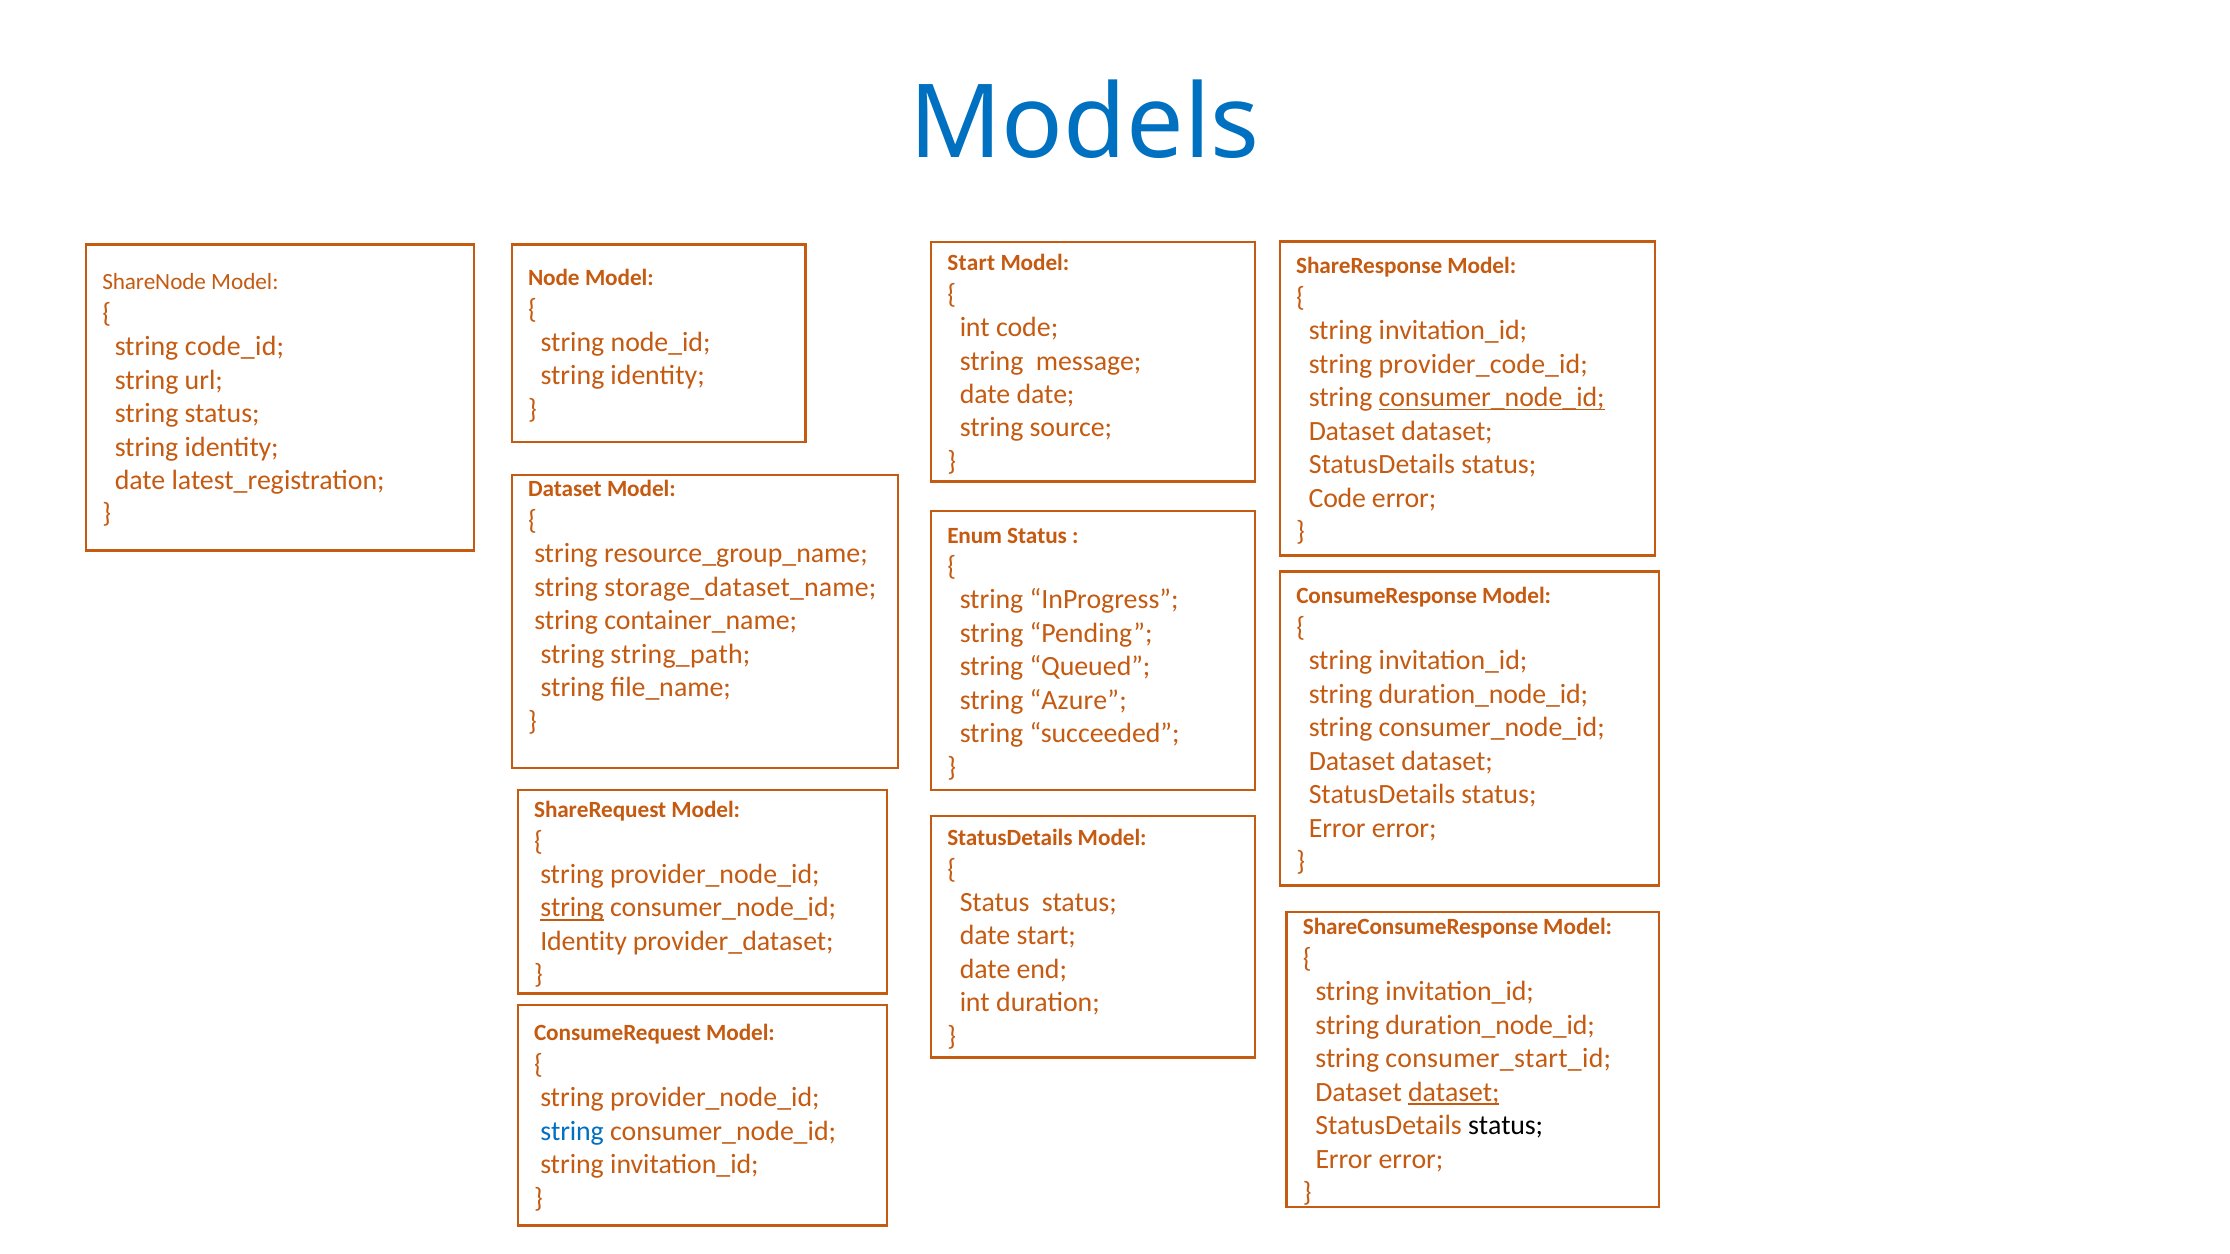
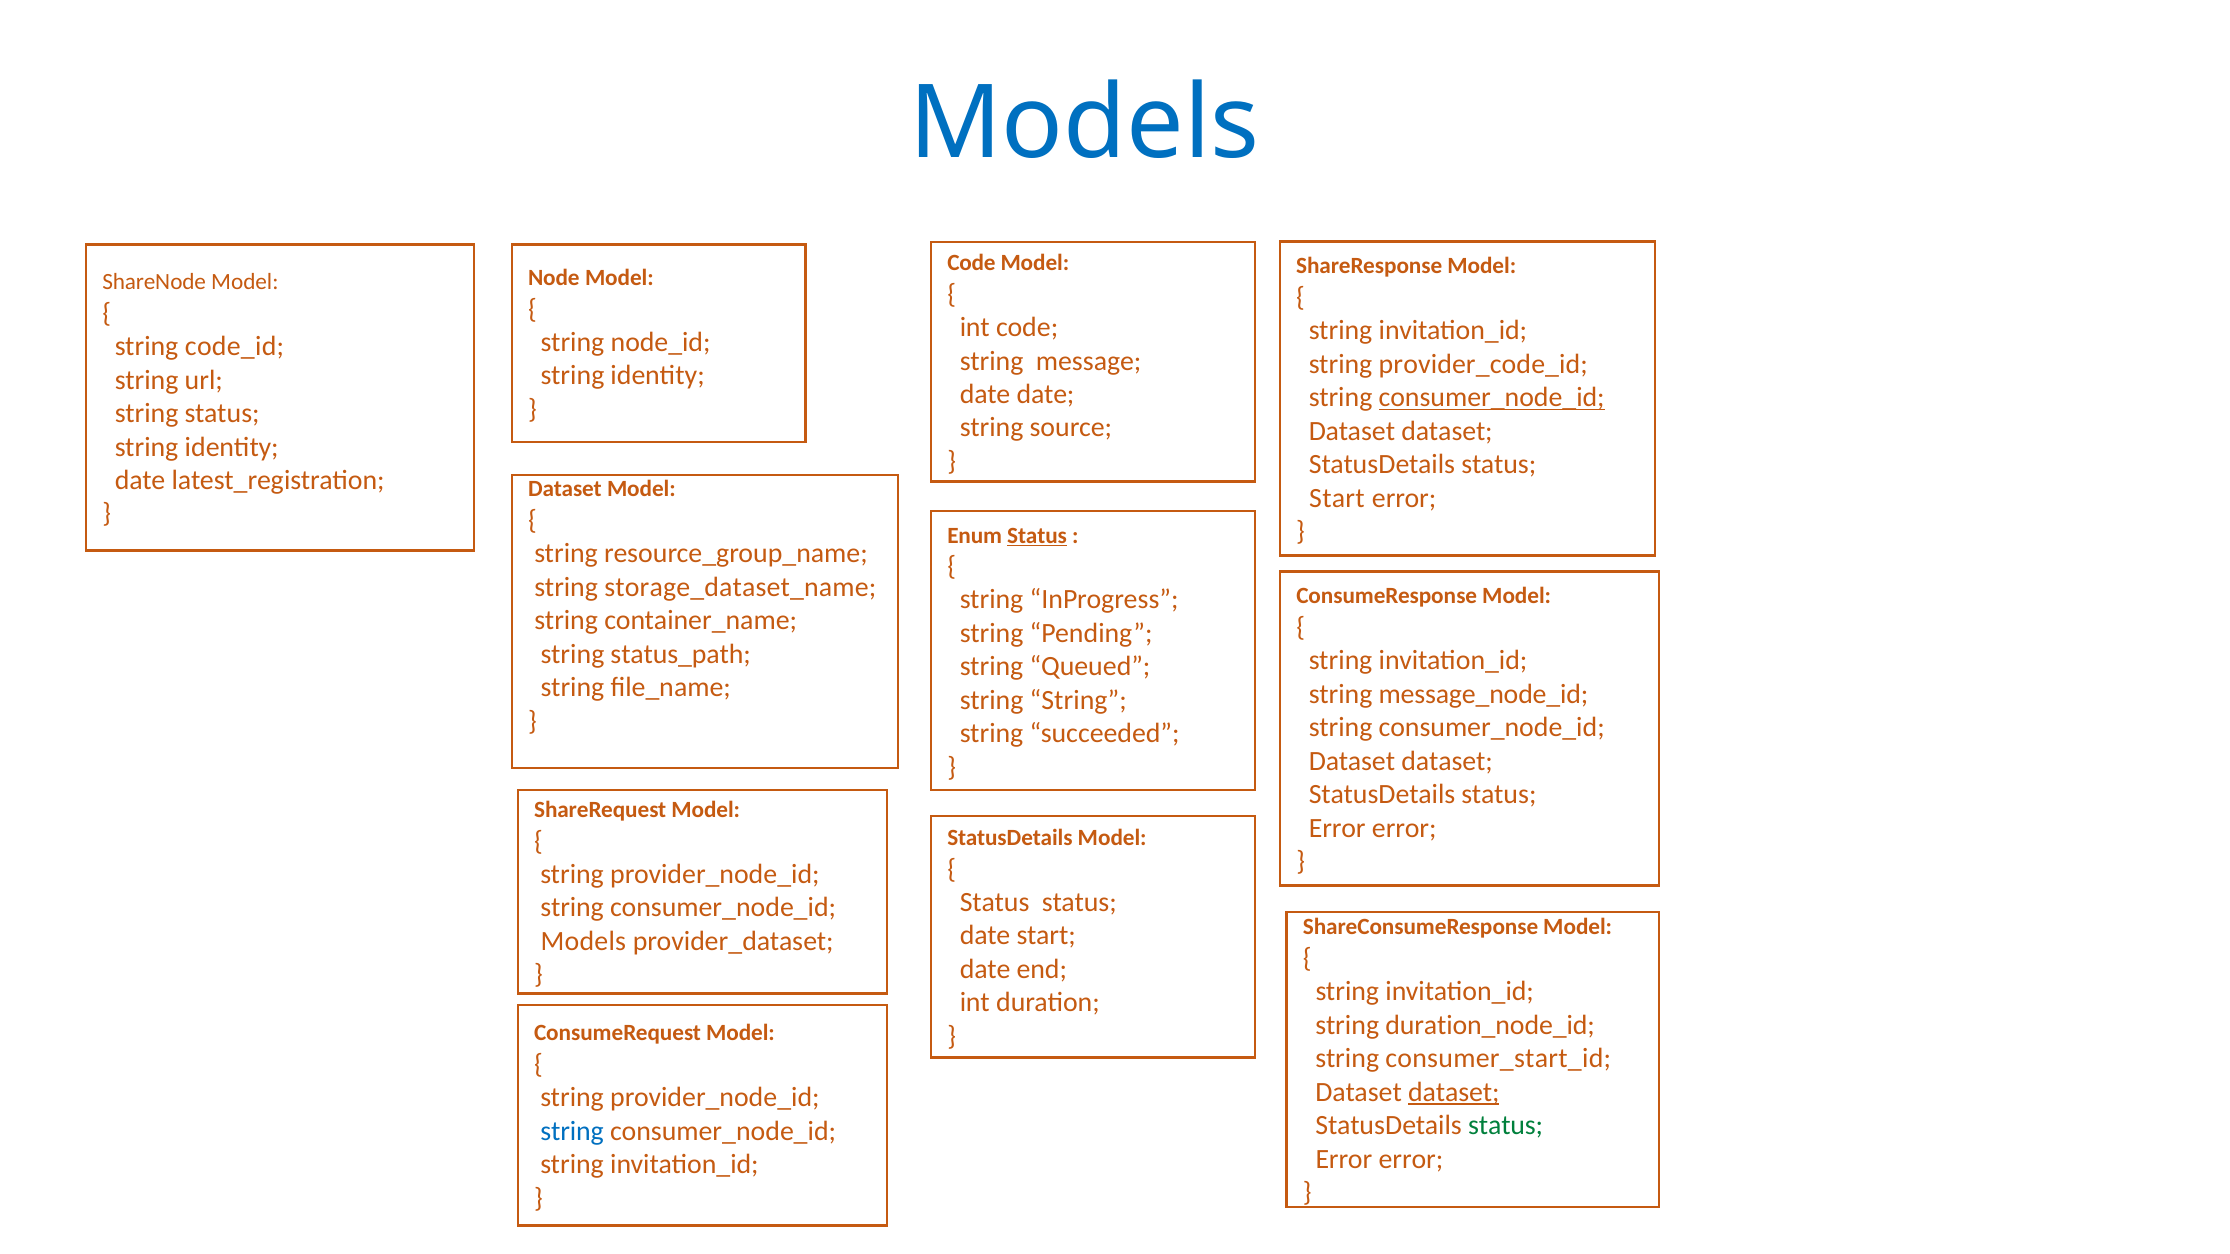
Start at (971, 263): Start -> Code
Code at (1337, 498): Code -> Start
Status at (1037, 535) underline: none -> present
string_path: string_path -> status_path
duration_node_id at (1483, 694): duration_node_id -> message_node_id
Azure at (1078, 700): Azure -> String
string at (572, 908) underline: present -> none
Identity at (584, 941): Identity -> Models
status at (1506, 1126) colour: black -> green
